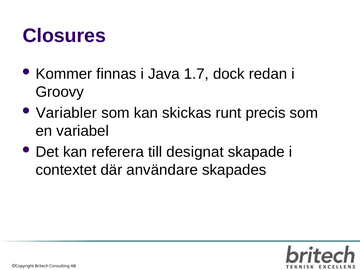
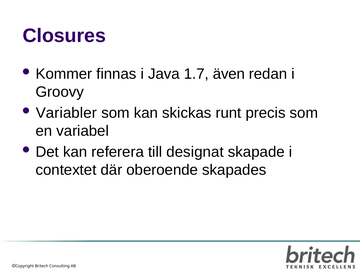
dock: dock -> även
användare: användare -> oberoende
